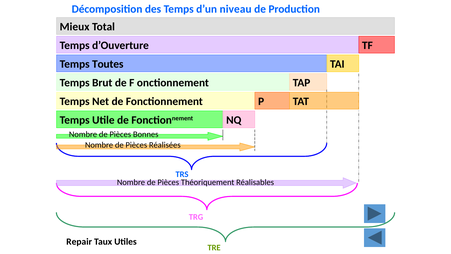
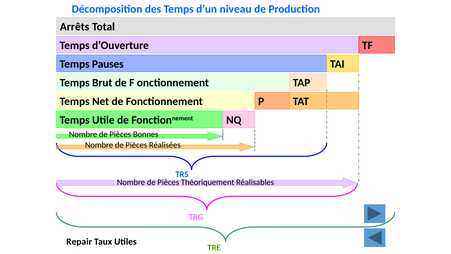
Mieux: Mieux -> Arrêts
Toutes: Toutes -> Pauses
